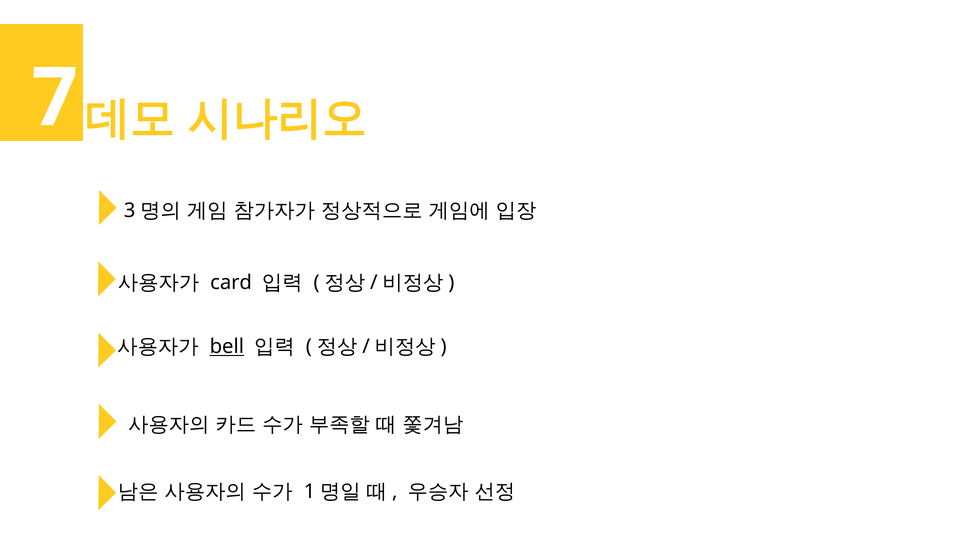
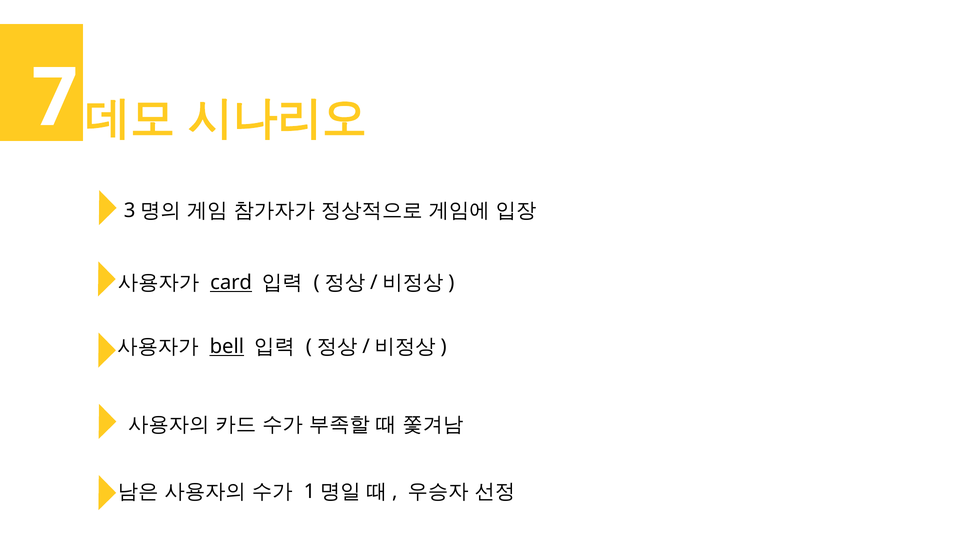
card underline: none -> present
